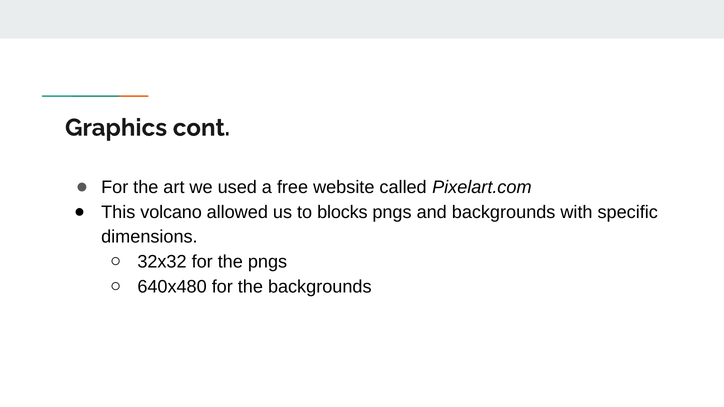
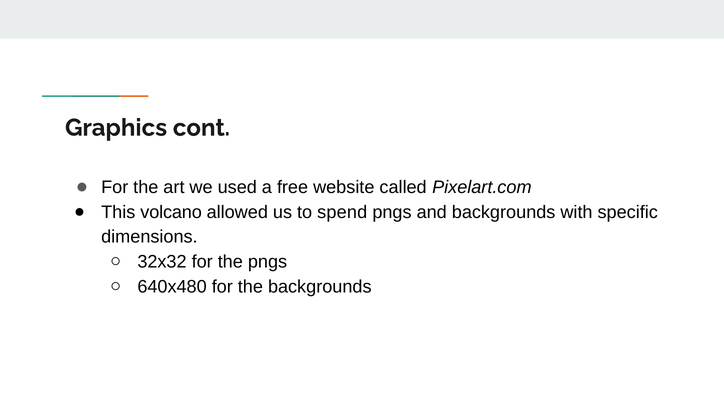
blocks: blocks -> spend
